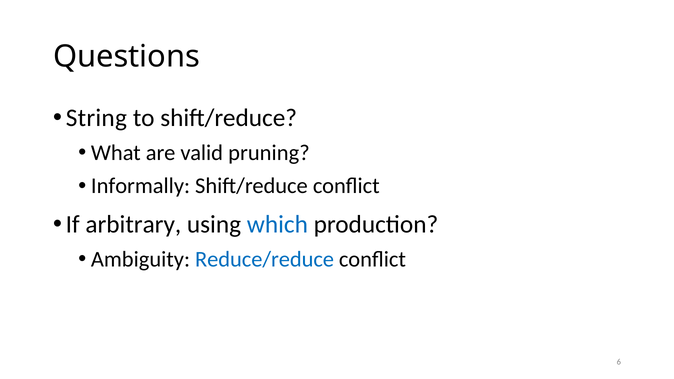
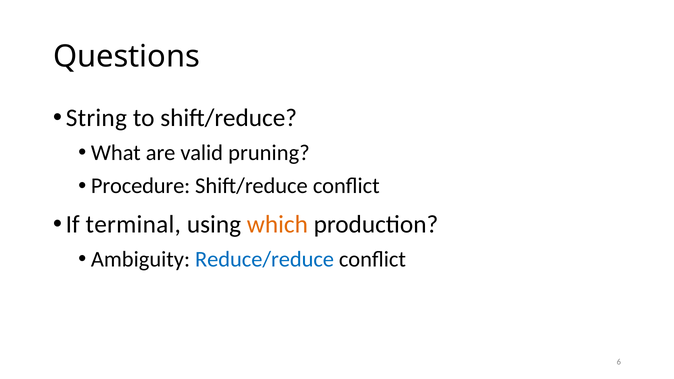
Informally: Informally -> Procedure
arbitrary: arbitrary -> terminal
which colour: blue -> orange
